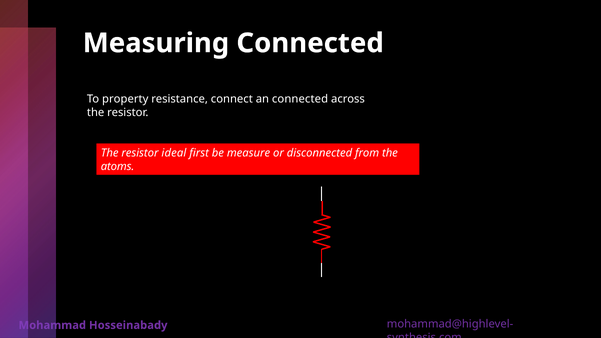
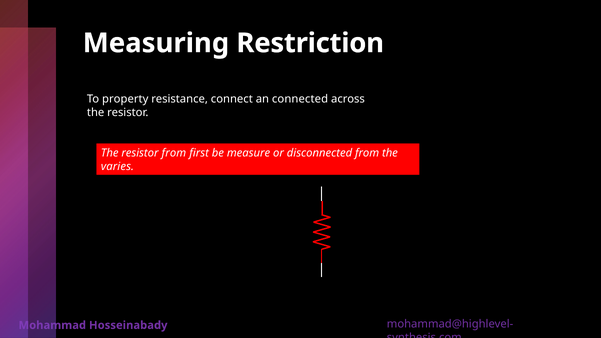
Measuring Connected: Connected -> Restriction
resistor ideal: ideal -> from
atoms: atoms -> varies
